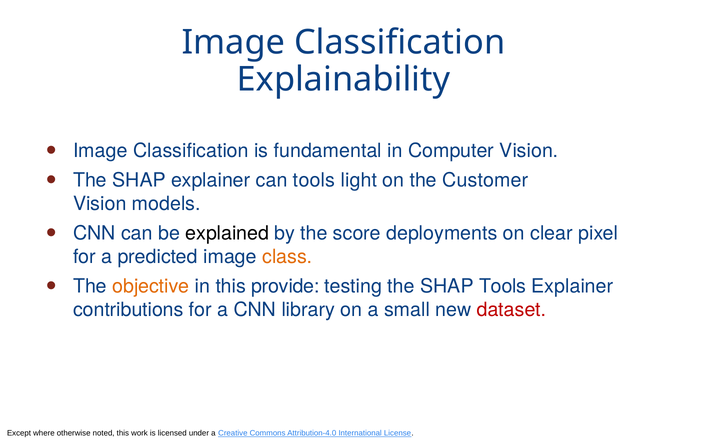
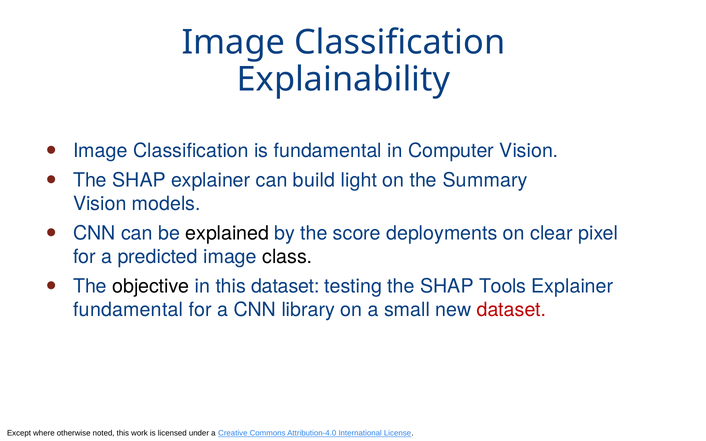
can tools: tools -> build
Customer: Customer -> Summary
class colour: orange -> black
objective colour: orange -> black
this provide: provide -> dataset
contributions at (128, 310): contributions -> fundamental
